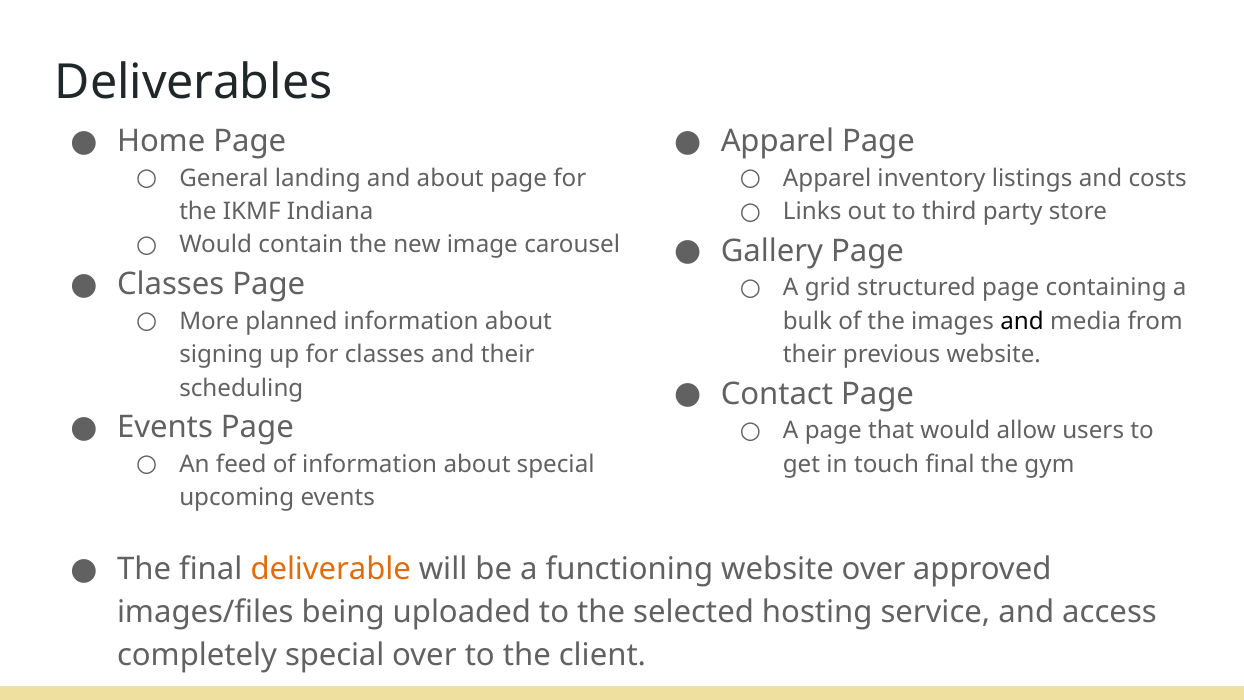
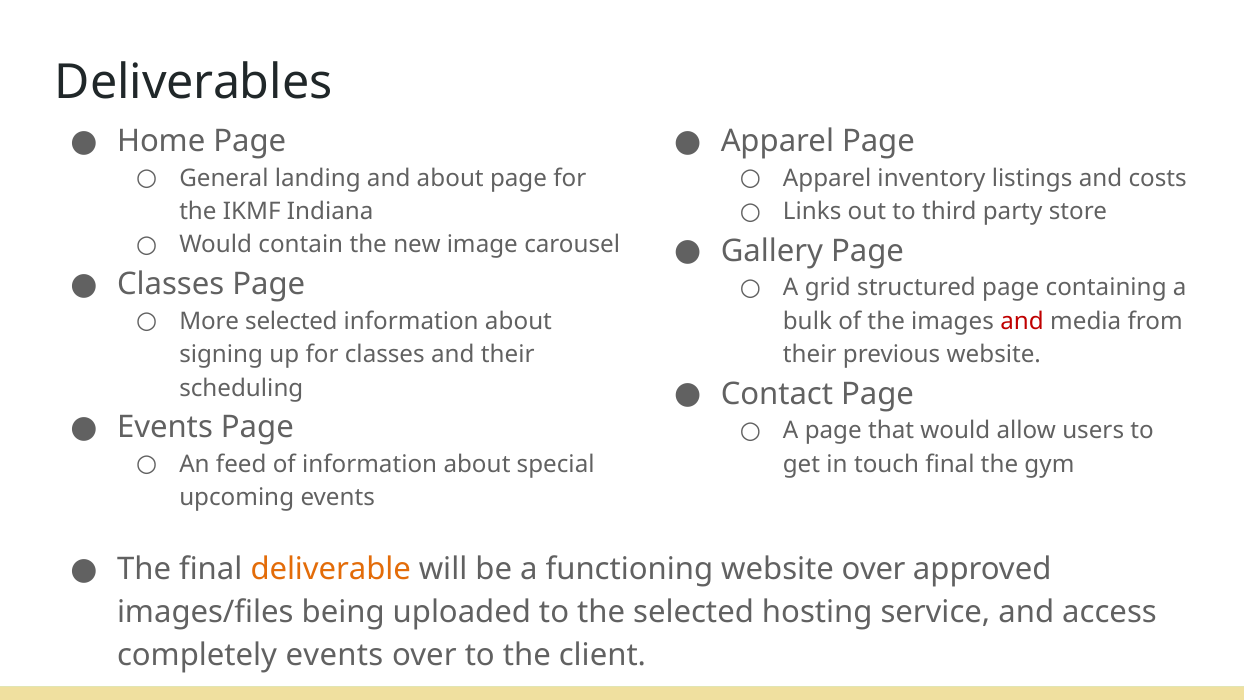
More planned: planned -> selected
and at (1022, 321) colour: black -> red
completely special: special -> events
